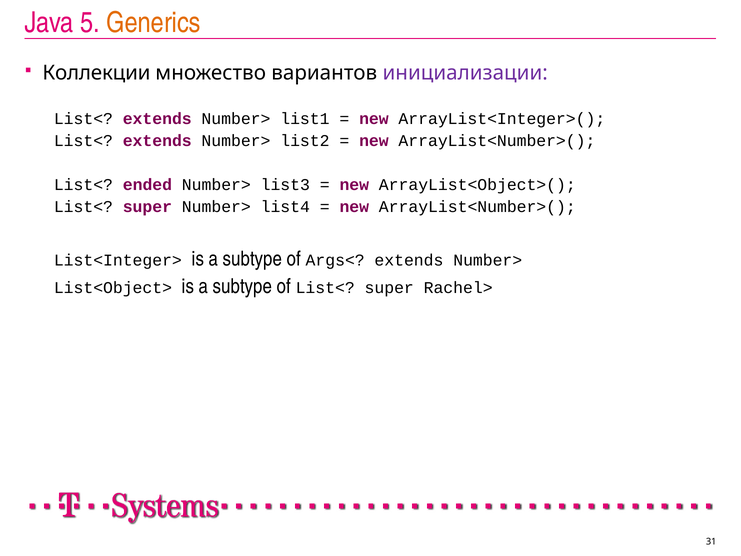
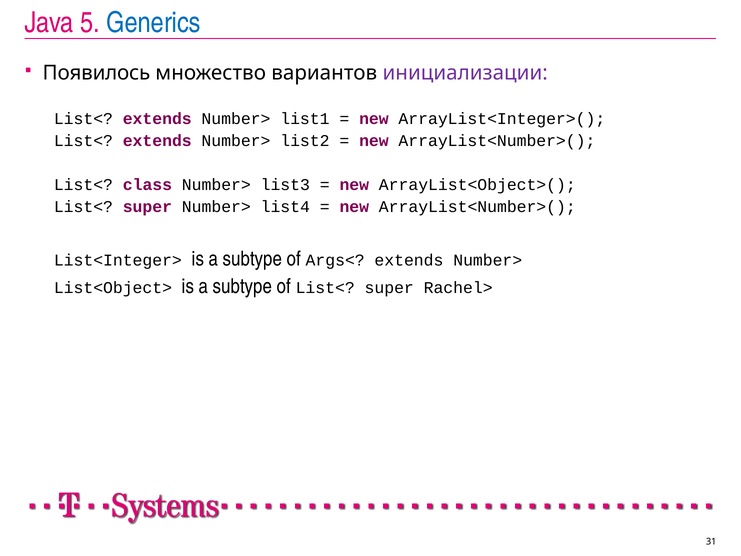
Generics colour: orange -> blue
Коллекции: Коллекции -> Появилось
ended: ended -> class
